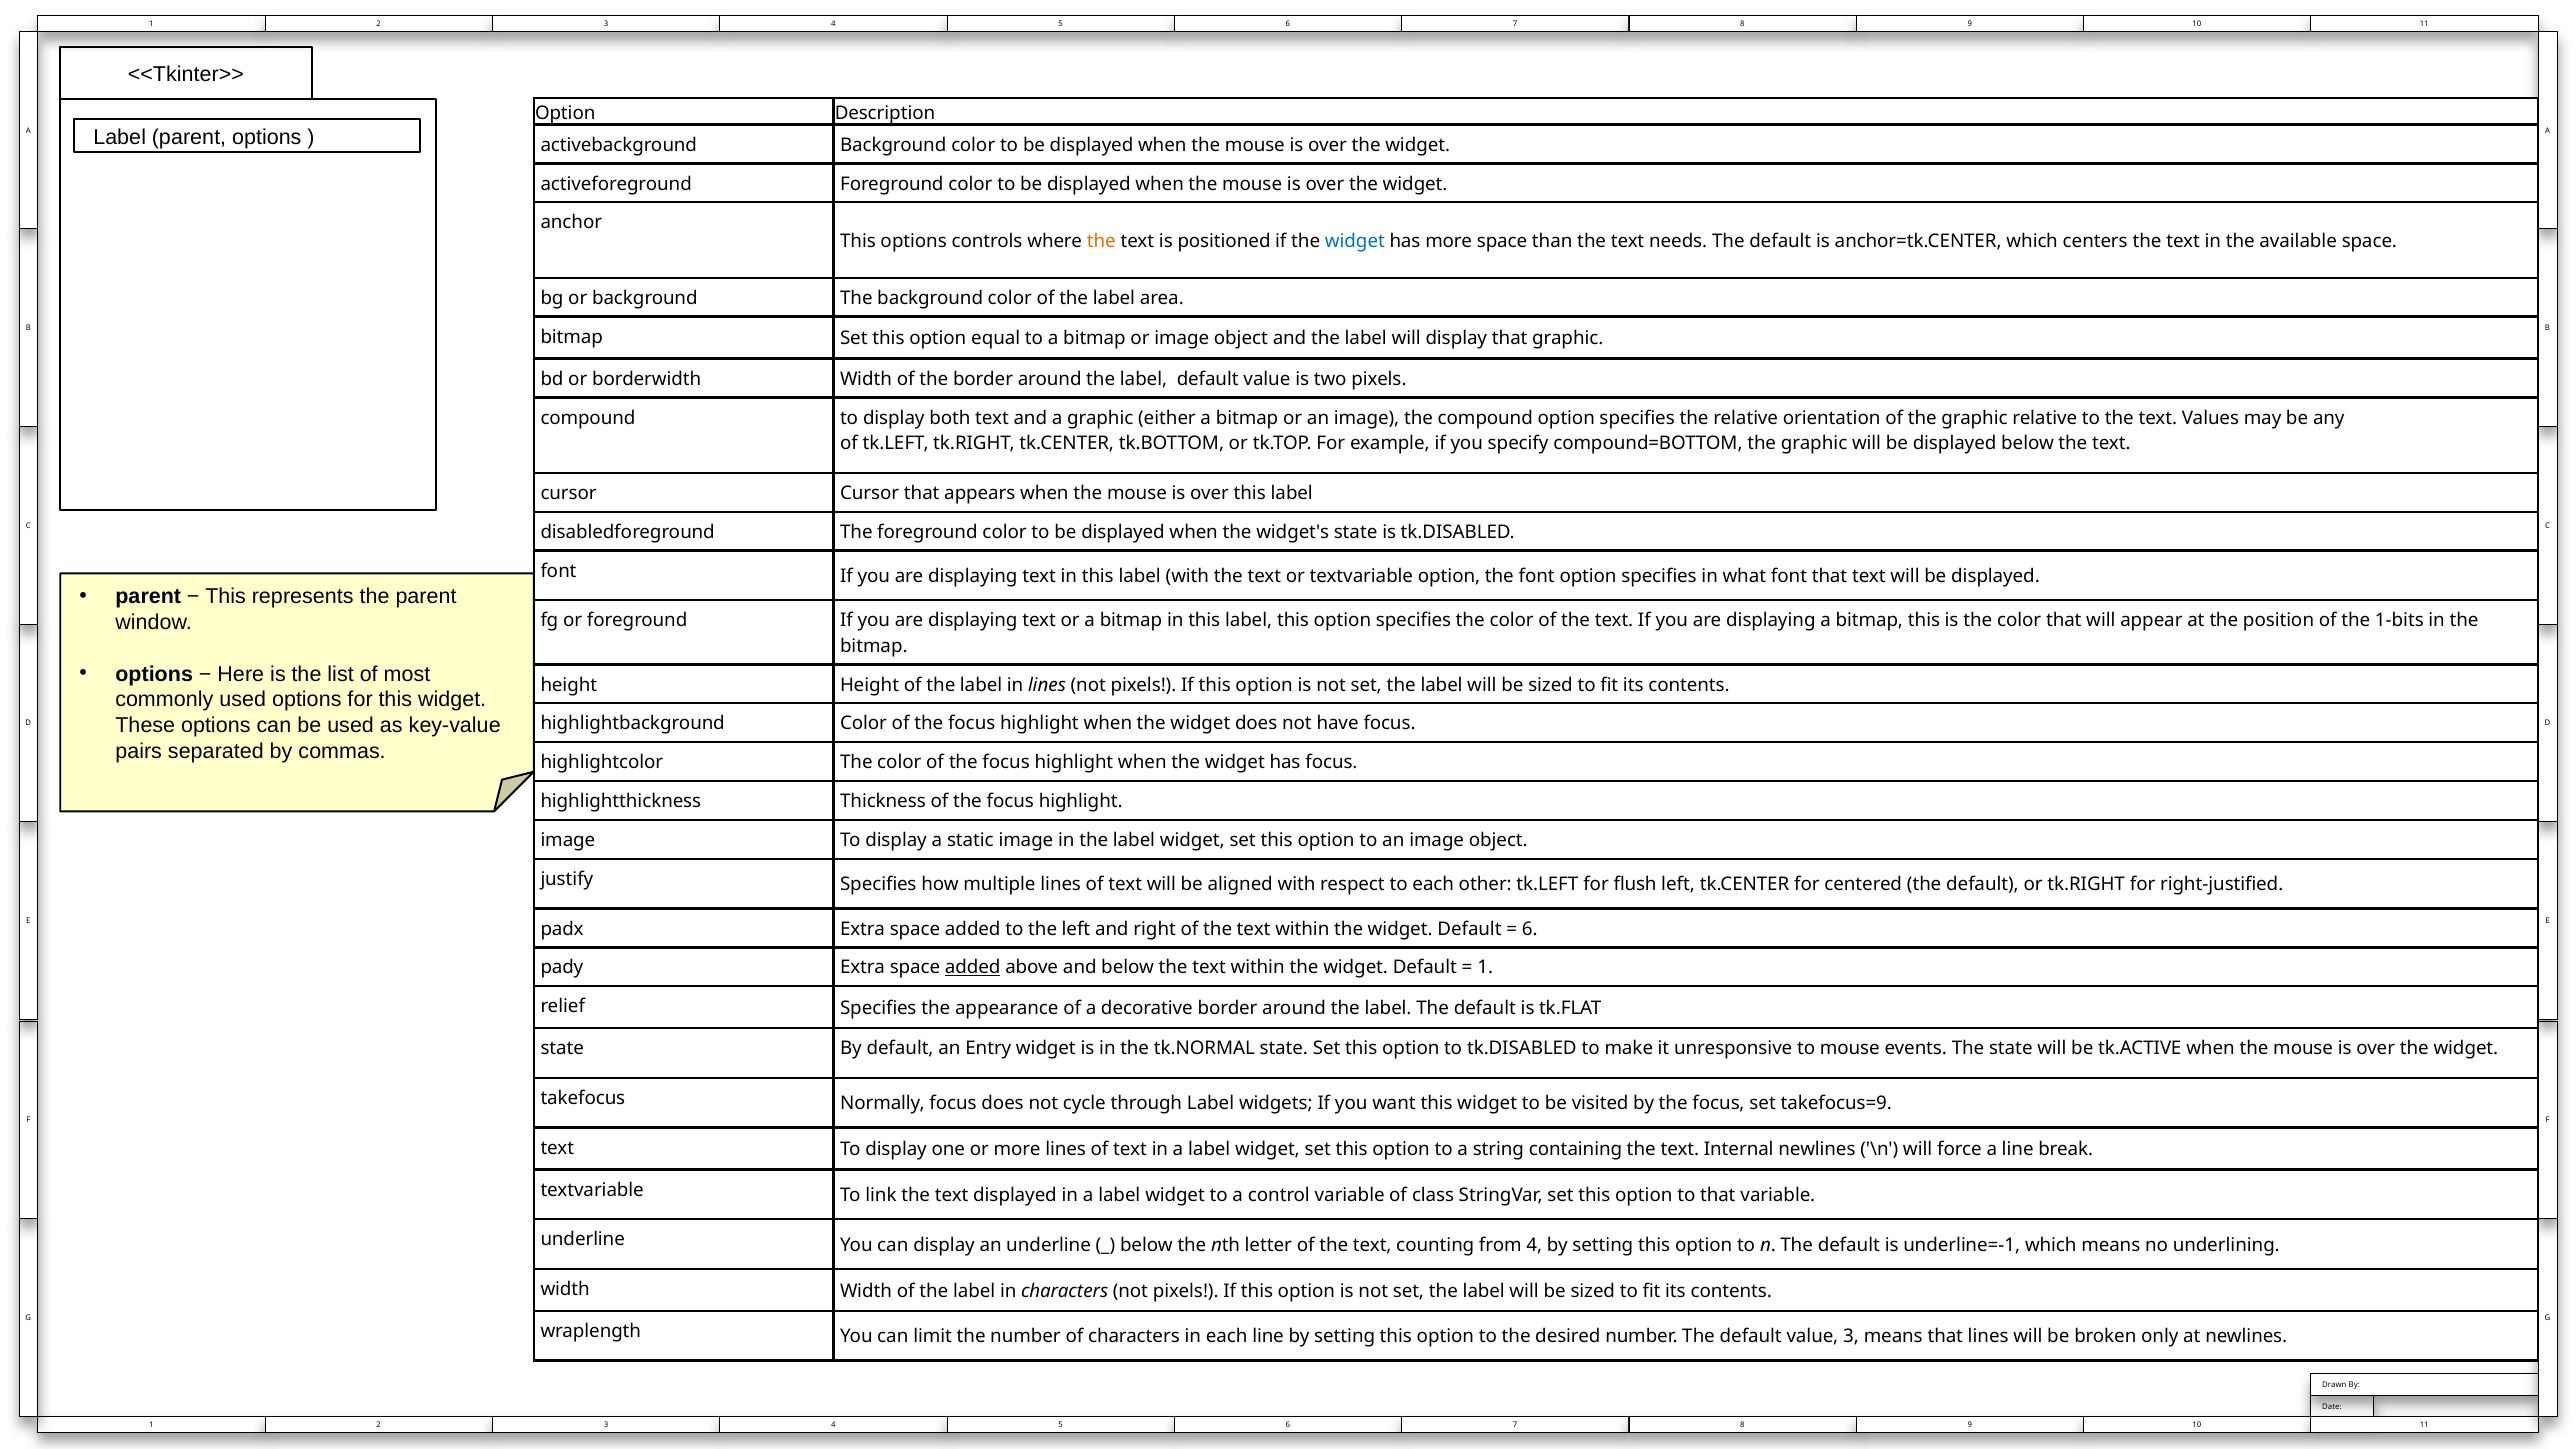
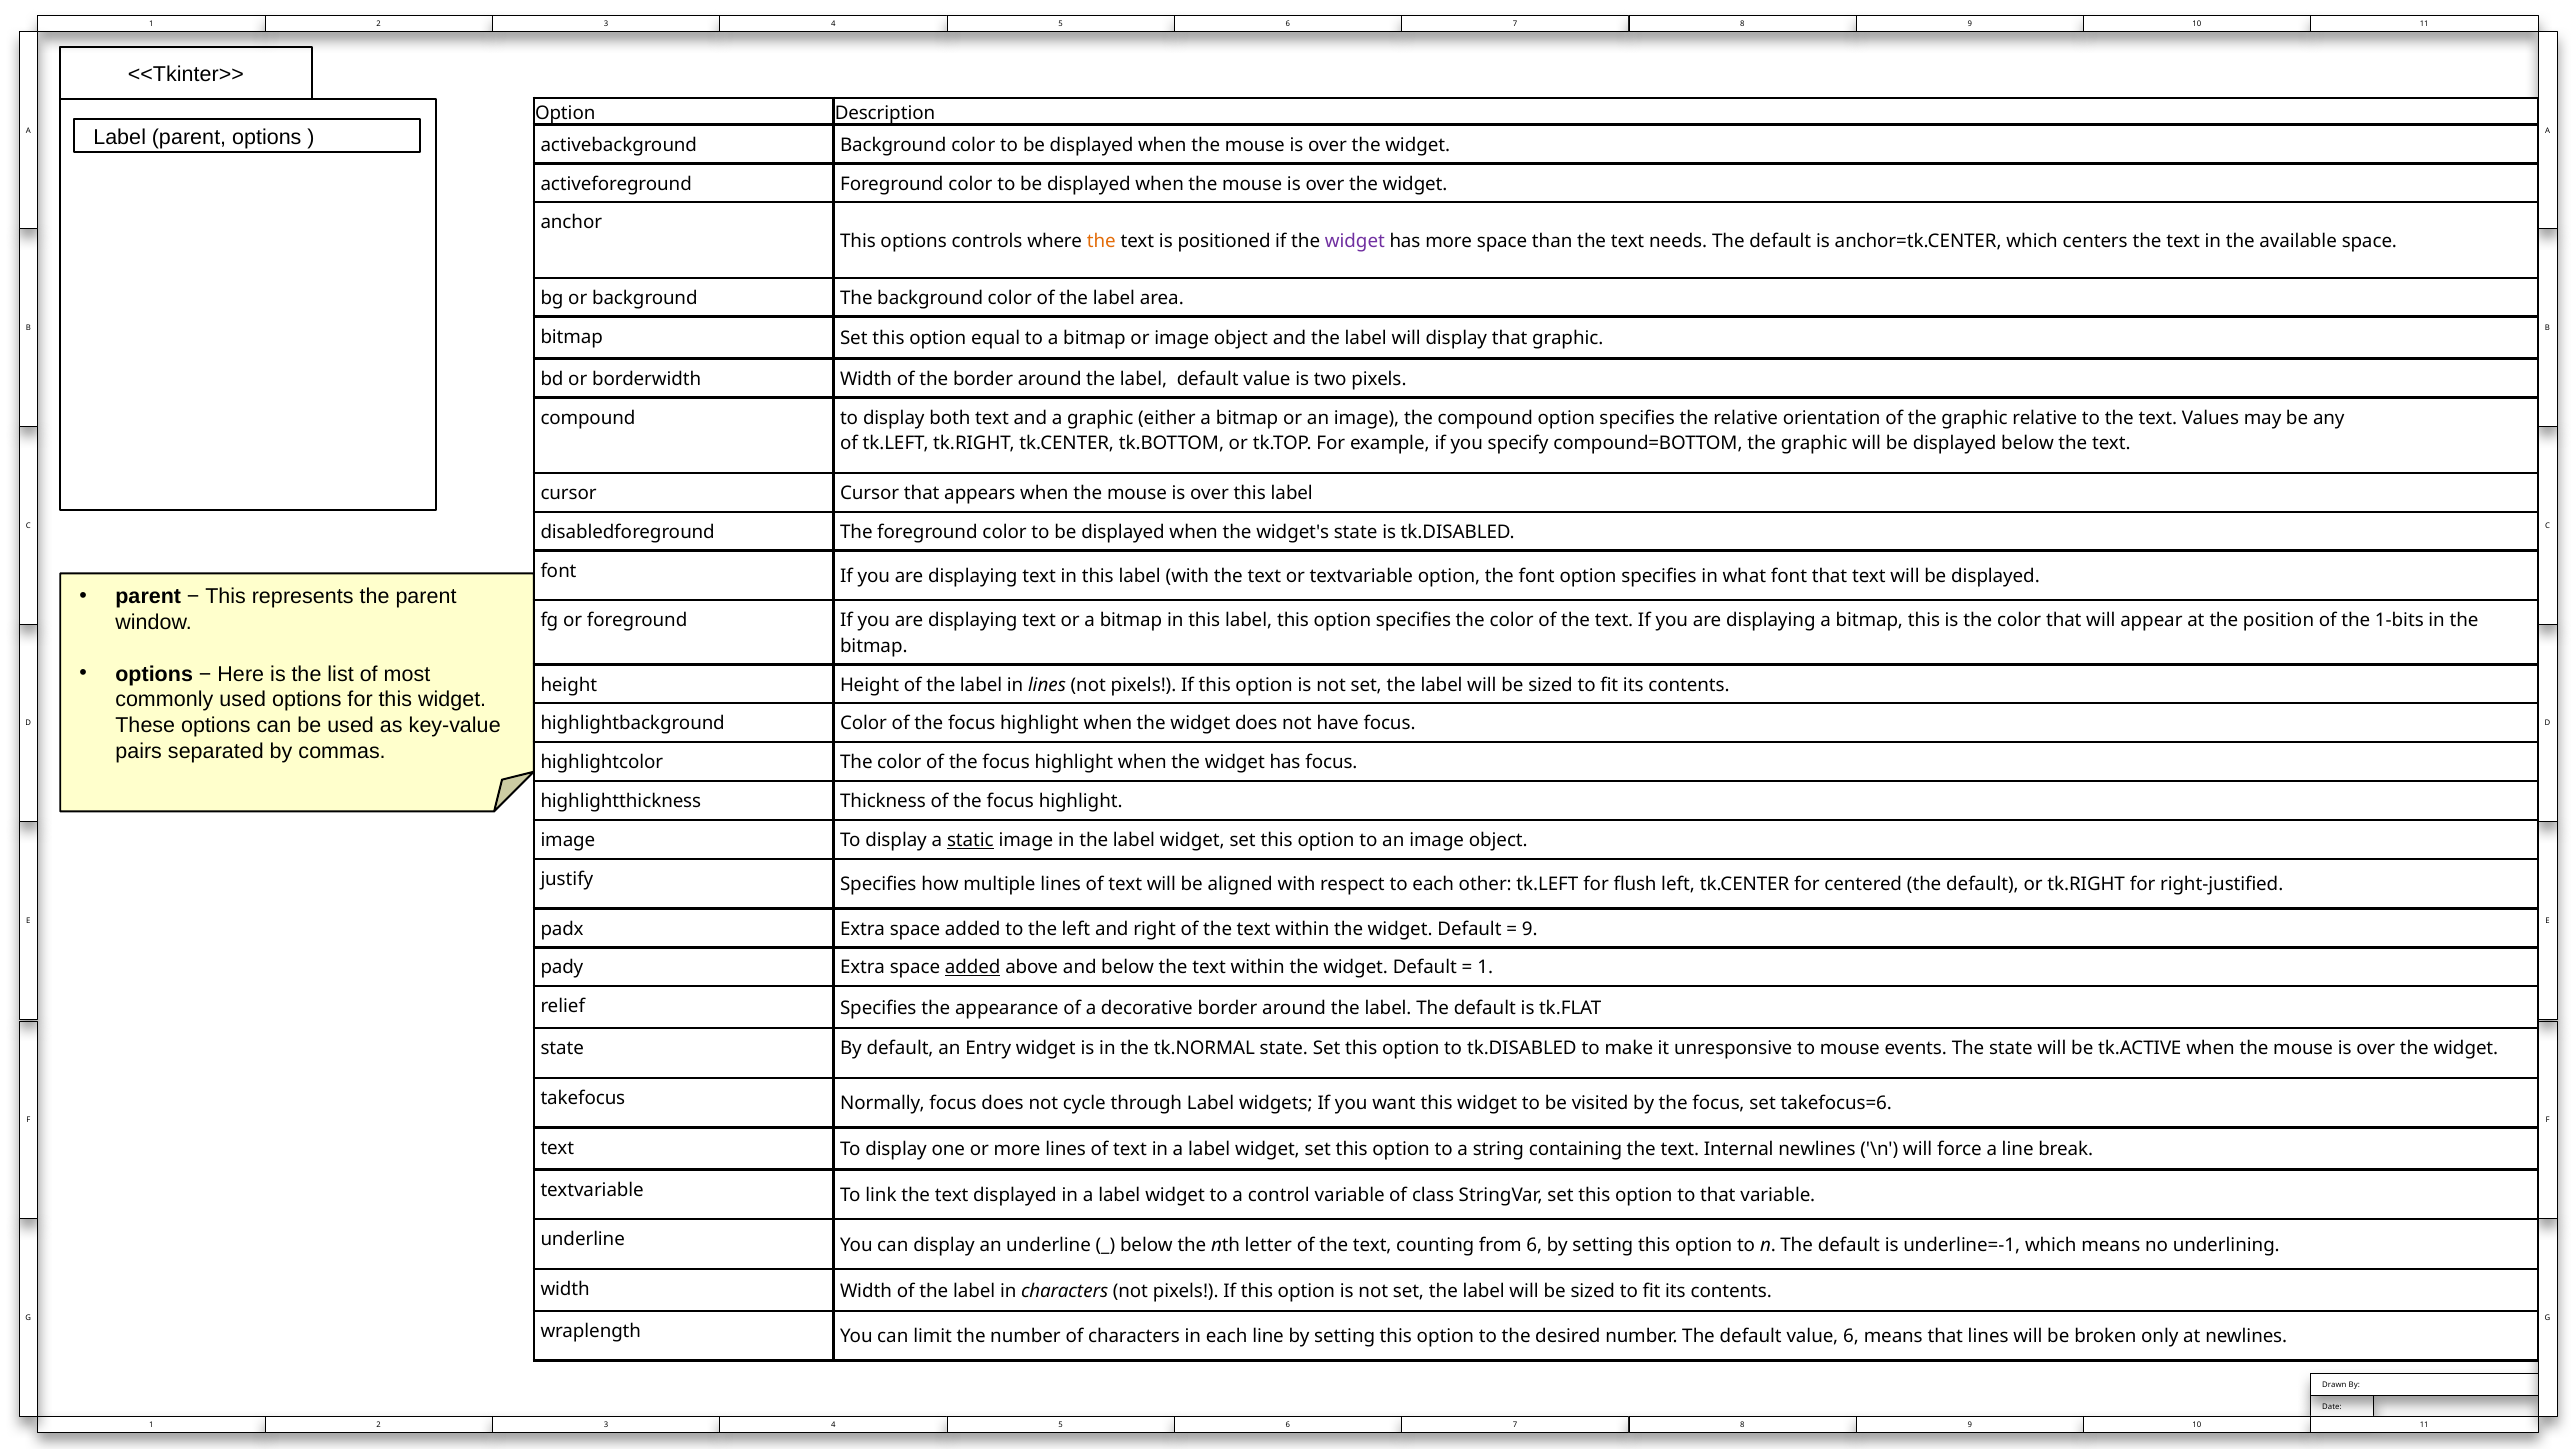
widget at (1355, 241) colour: blue -> purple
static underline: none -> present
6 at (1530, 929): 6 -> 9
takefocus=9: takefocus=9 -> takefocus=6
from 4: 4 -> 6
value 3: 3 -> 6
